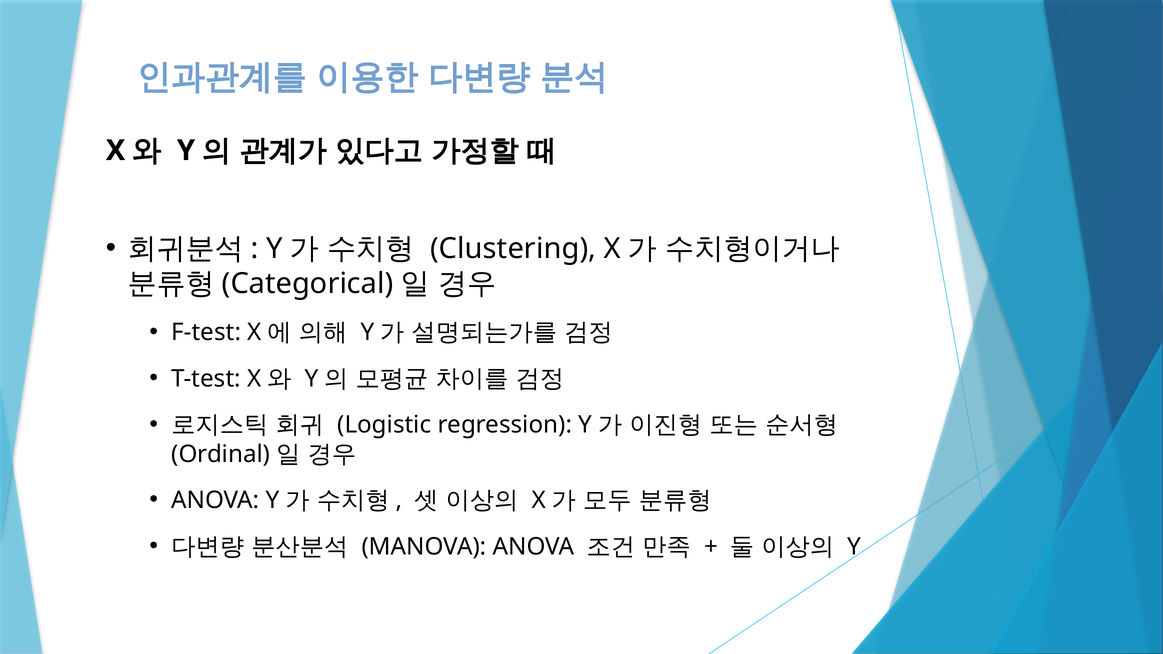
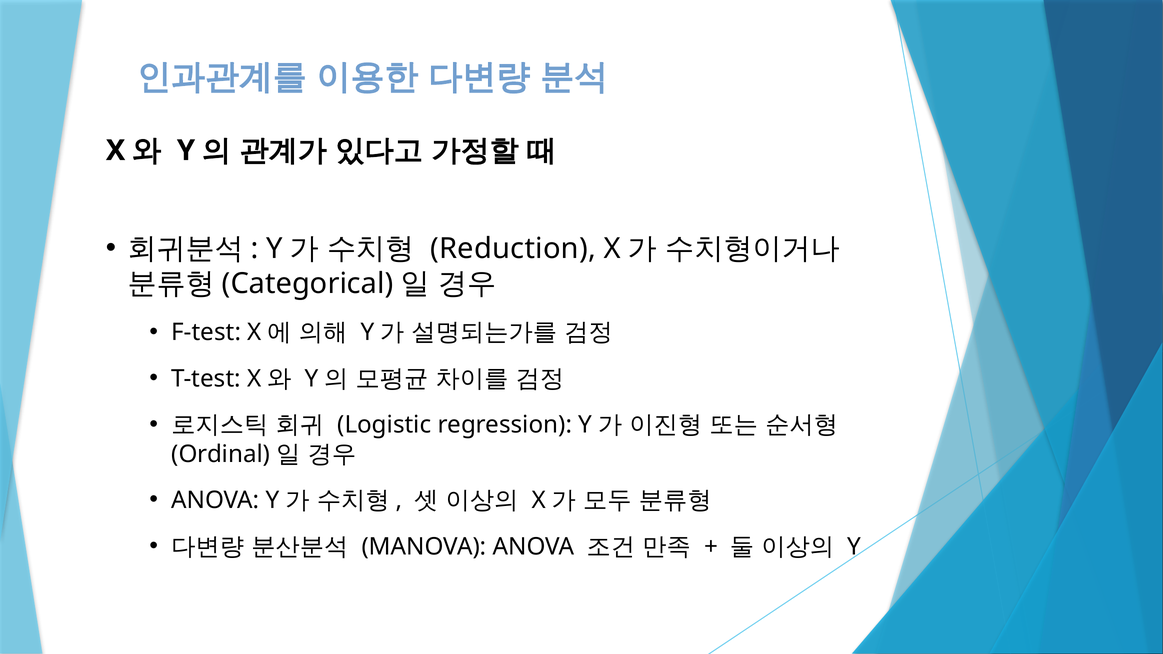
Clustering: Clustering -> Reduction
